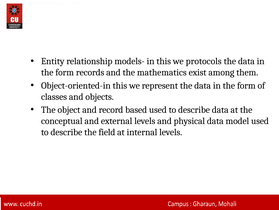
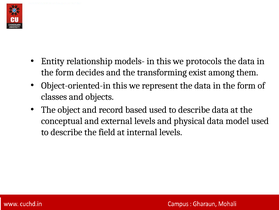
records: records -> decides
mathematics: mathematics -> transforming
